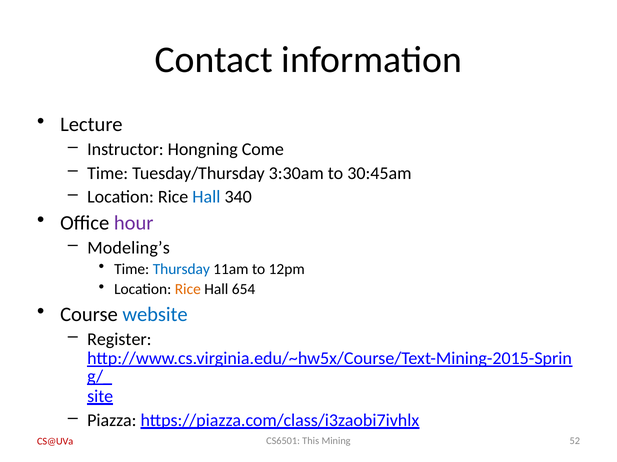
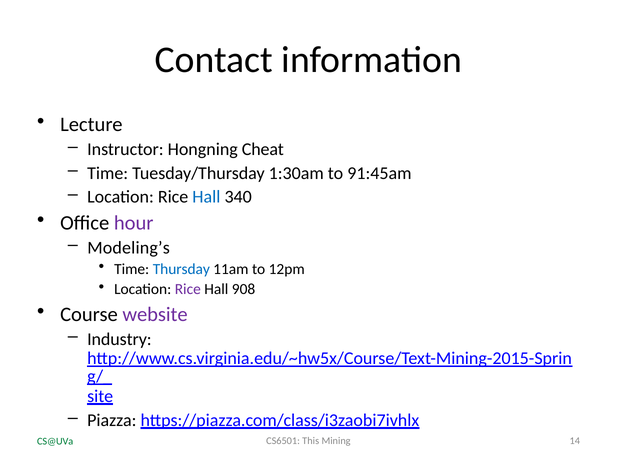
Come: Come -> Cheat
3:30am: 3:30am -> 1:30am
30:45am: 30:45am -> 91:45am
Rice at (188, 290) colour: orange -> purple
654: 654 -> 908
website colour: blue -> purple
Register: Register -> Industry
52: 52 -> 14
CS@UVa colour: red -> green
